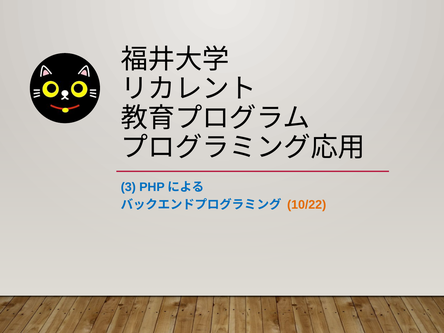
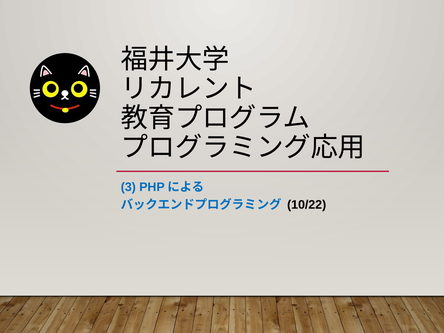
10/22 colour: orange -> black
